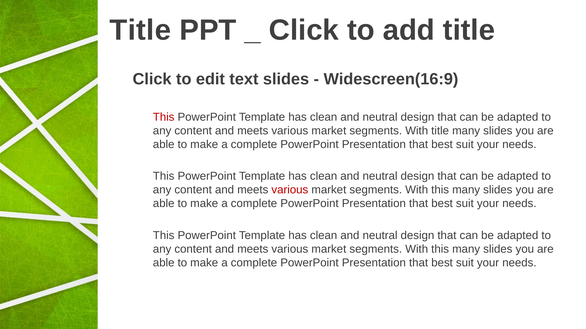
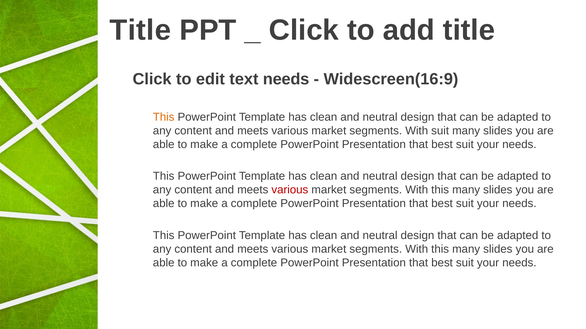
text slides: slides -> needs
This at (164, 117) colour: red -> orange
With title: title -> suit
